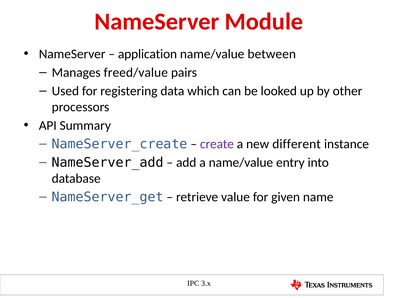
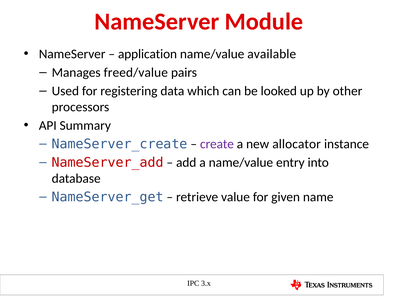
between: between -> available
different: different -> allocator
NameServer_add colour: black -> red
